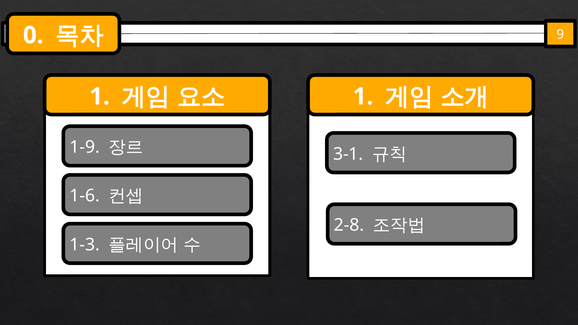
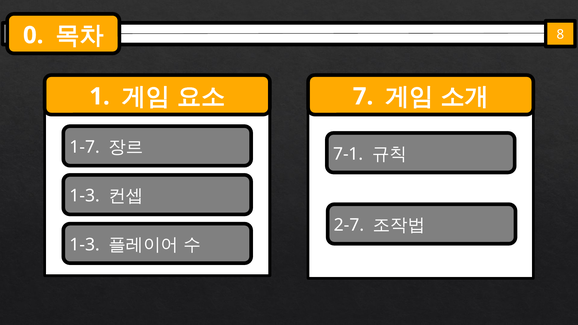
9: 9 -> 8
1 at (363, 97): 1 -> 7
1-9: 1-9 -> 1-7
3-1: 3-1 -> 7-1
1-6 at (85, 196): 1-6 -> 1-3
2-8: 2-8 -> 2-7
